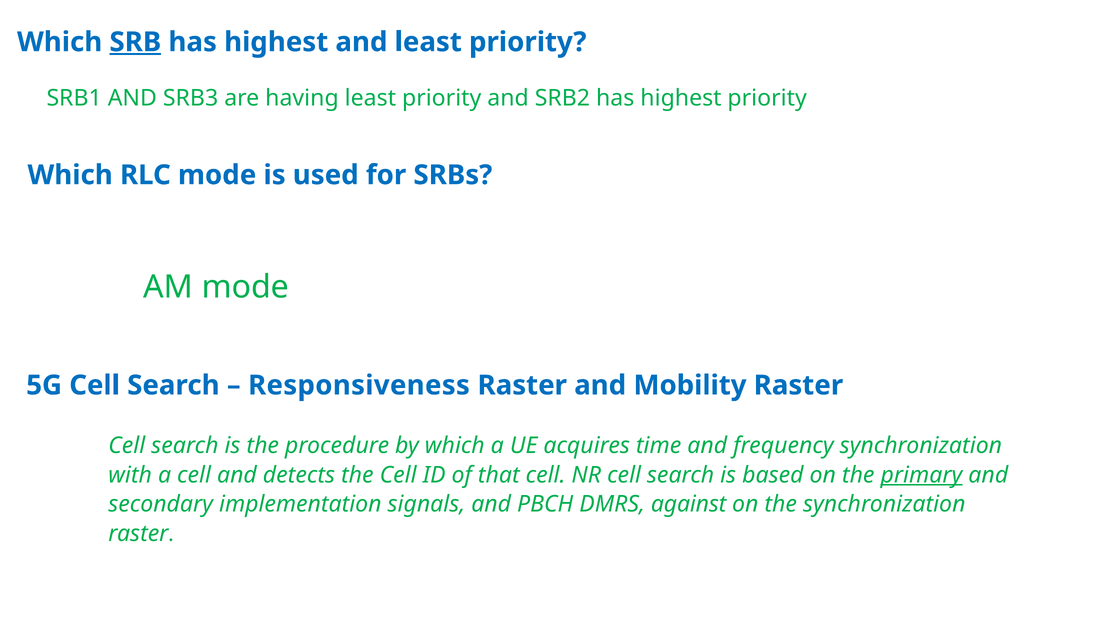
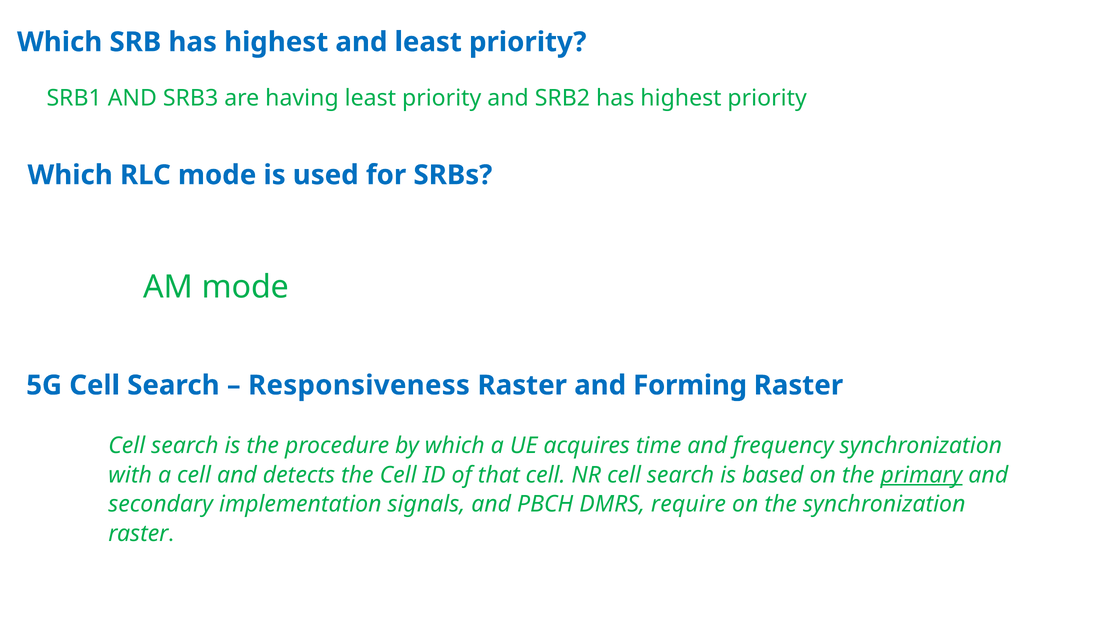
SRB underline: present -> none
Mobility: Mobility -> Forming
against: against -> require
